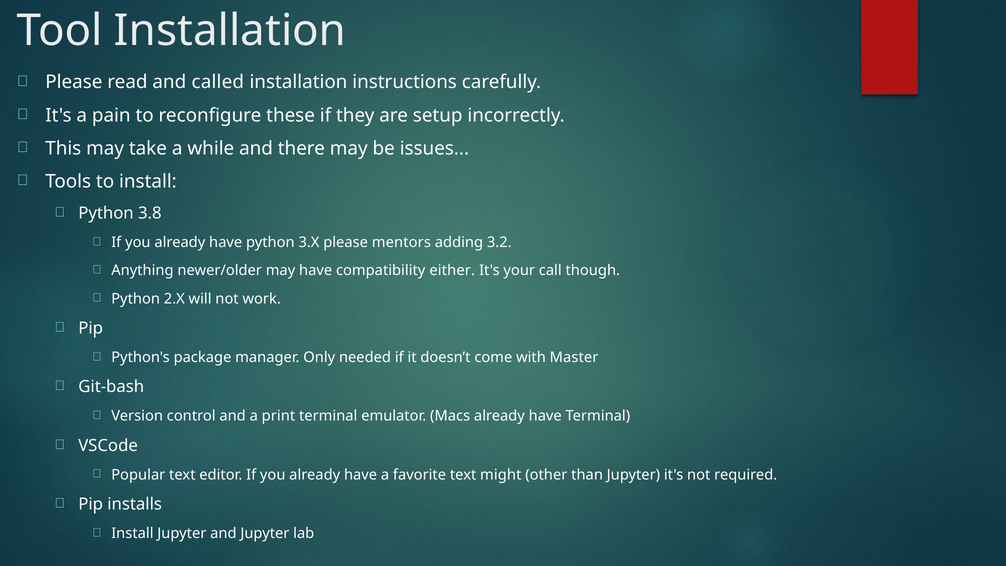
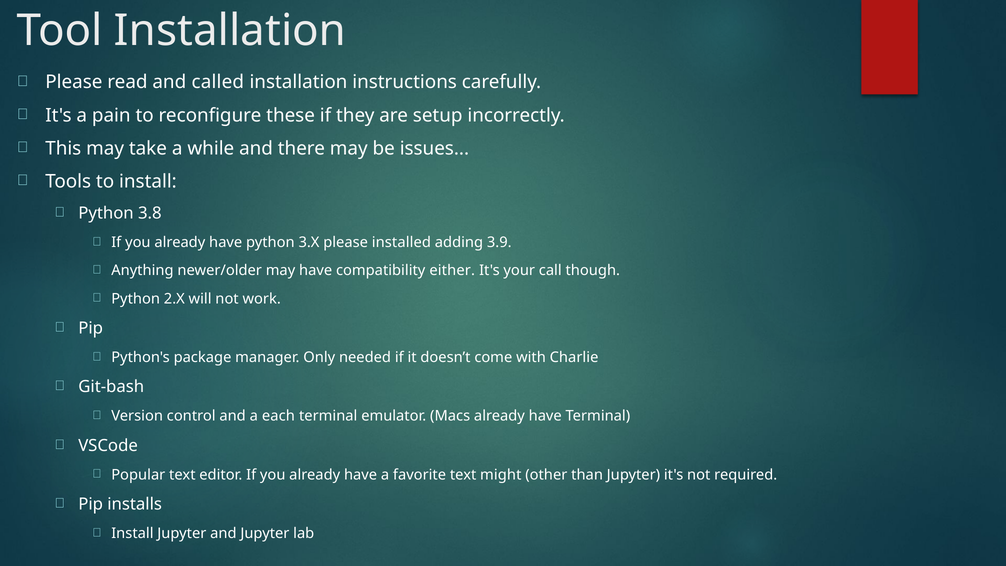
mentors: mentors -> installed
3.2: 3.2 -> 3.9
Master: Master -> Charlie
print: print -> each
